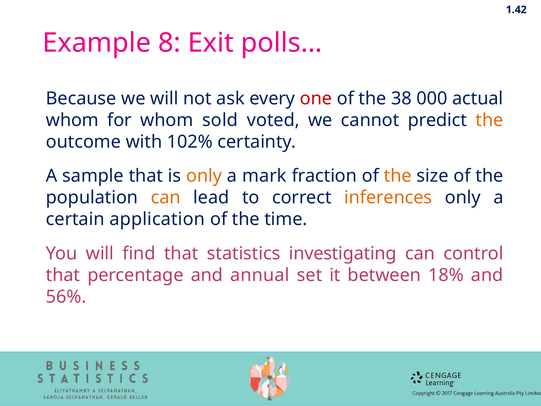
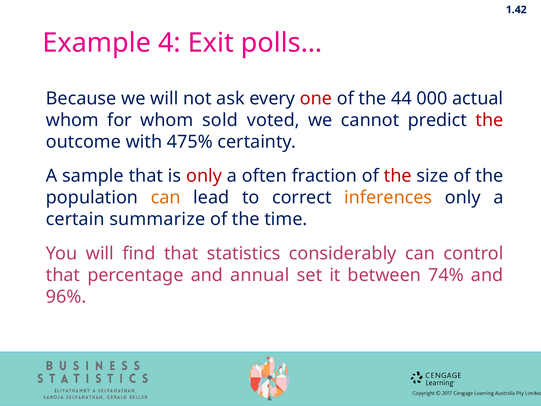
8: 8 -> 4
38: 38 -> 44
the at (489, 120) colour: orange -> red
102%: 102% -> 475%
only at (204, 176) colour: orange -> red
mark: mark -> often
the at (398, 176) colour: orange -> red
application: application -> summarize
investigating: investigating -> considerably
18%: 18% -> 74%
56%: 56% -> 96%
